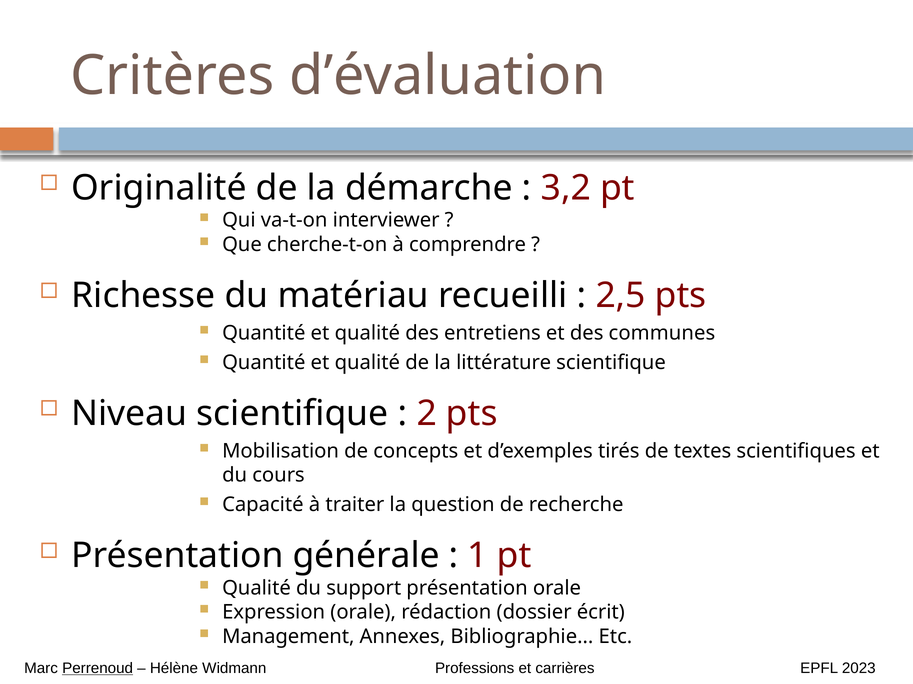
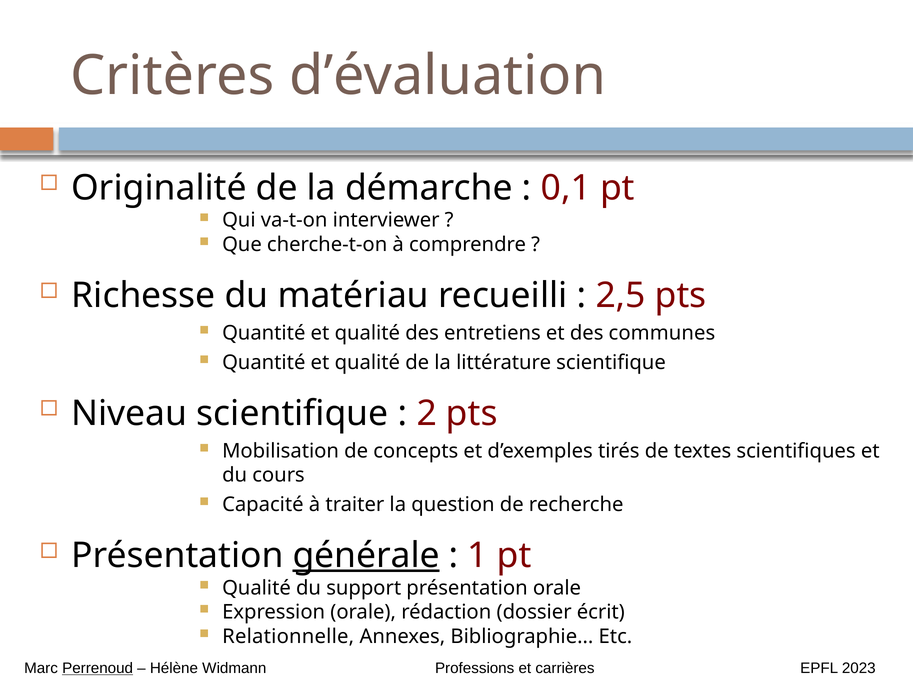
3,2: 3,2 -> 0,1
générale underline: none -> present
Management: Management -> Relationnelle
